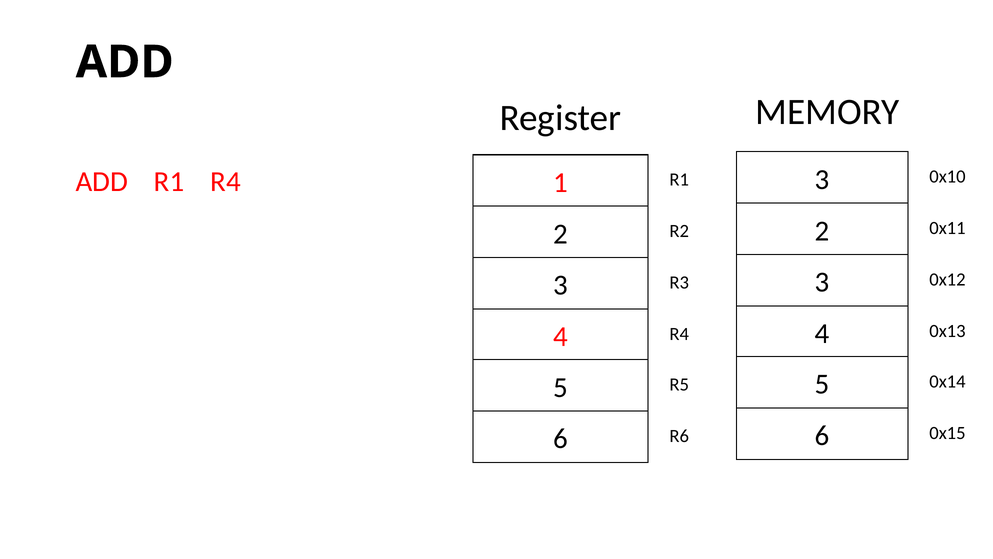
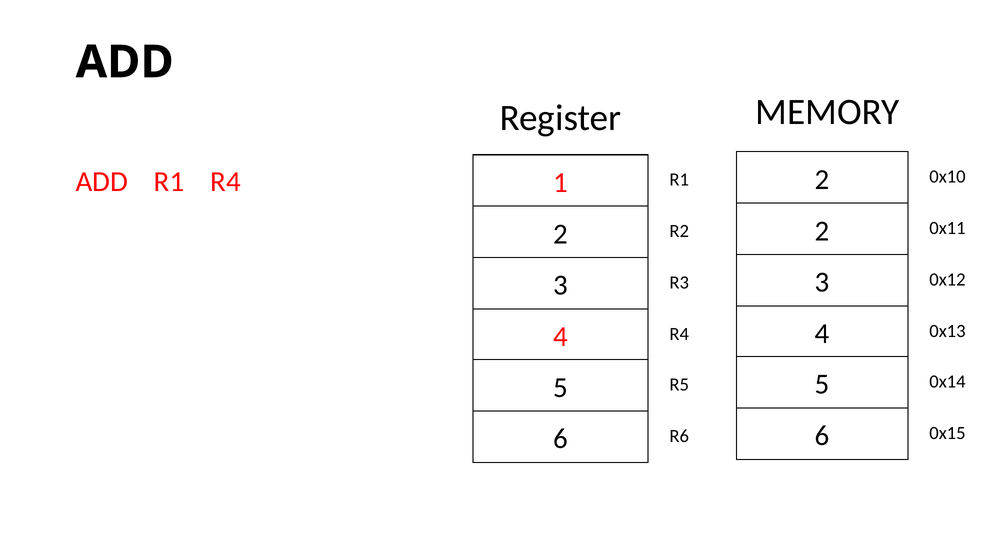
R4 3: 3 -> 2
